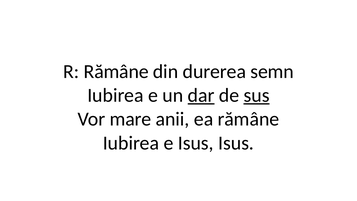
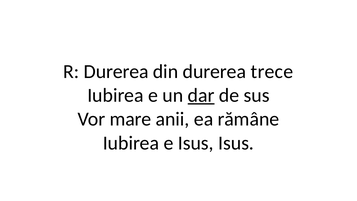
R Rămâne: Rămâne -> Durerea
semn: semn -> trece
sus underline: present -> none
